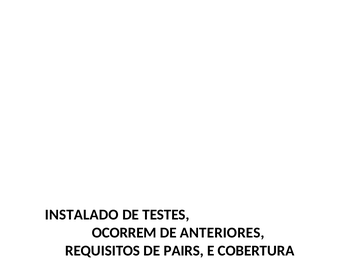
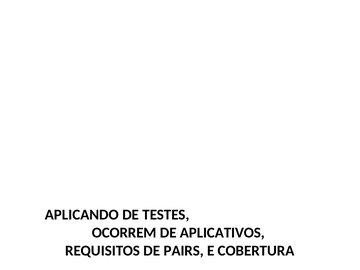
INSTALADO: INSTALADO -> APLICANDO
ANTERIORES: ANTERIORES -> APLICATIVOS
